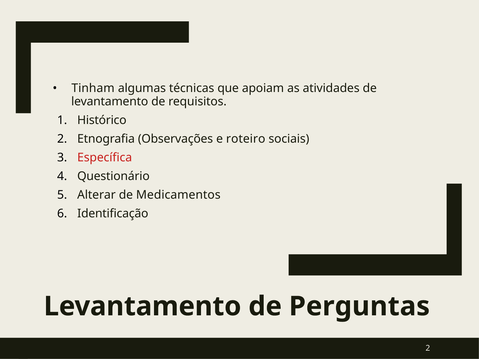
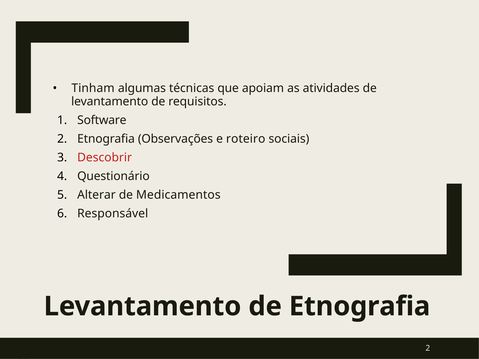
Histórico: Histórico -> Software
Específica: Específica -> Descobrir
Identificação: Identificação -> Responsável
de Perguntas: Perguntas -> Etnografia
